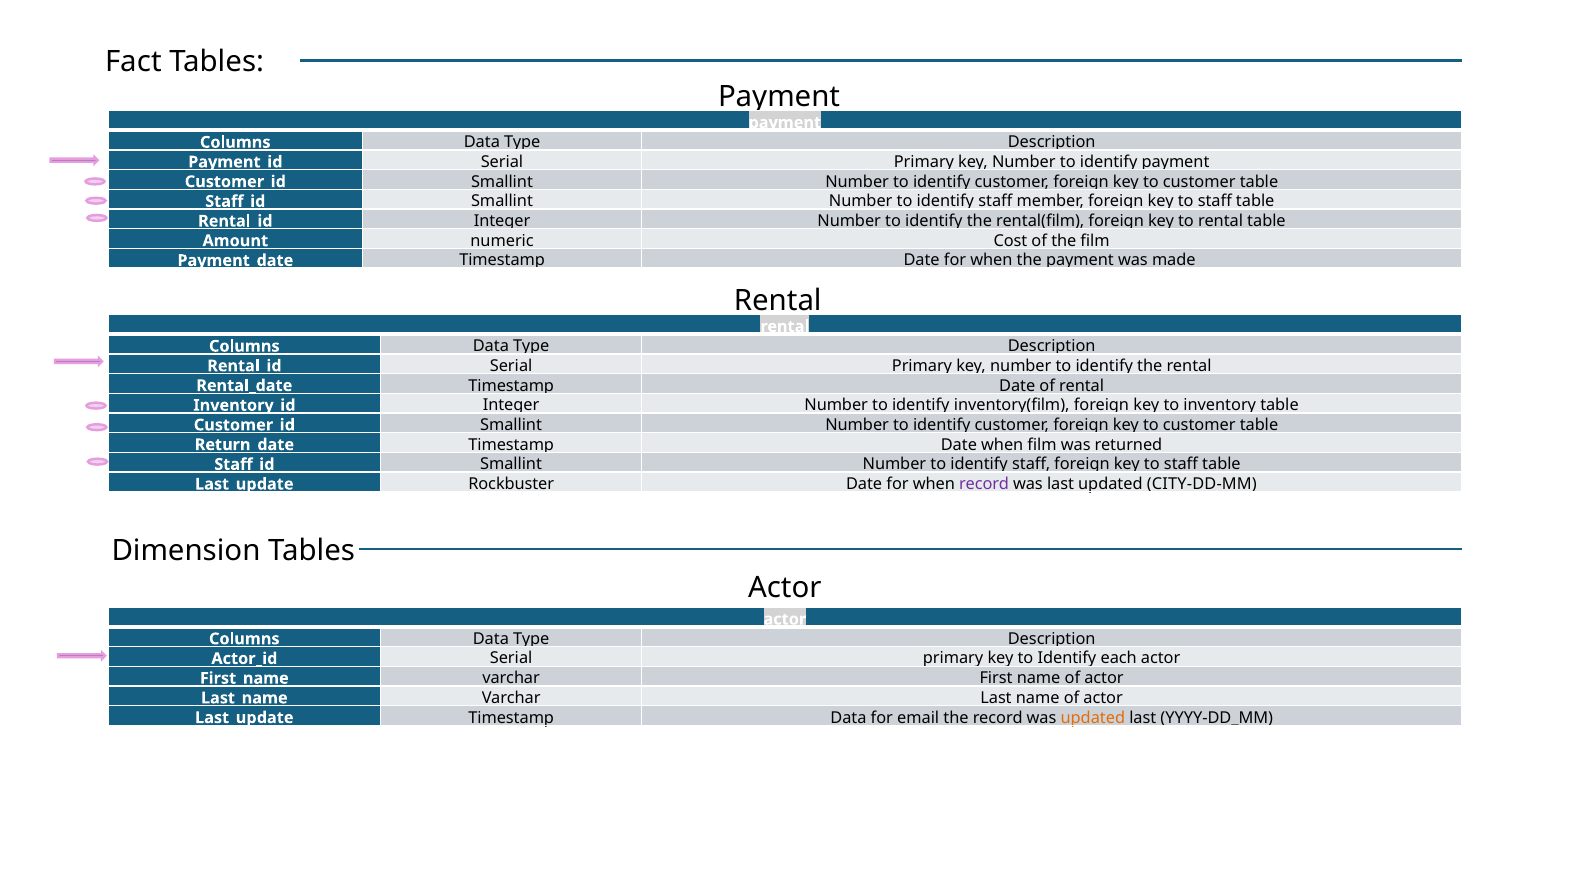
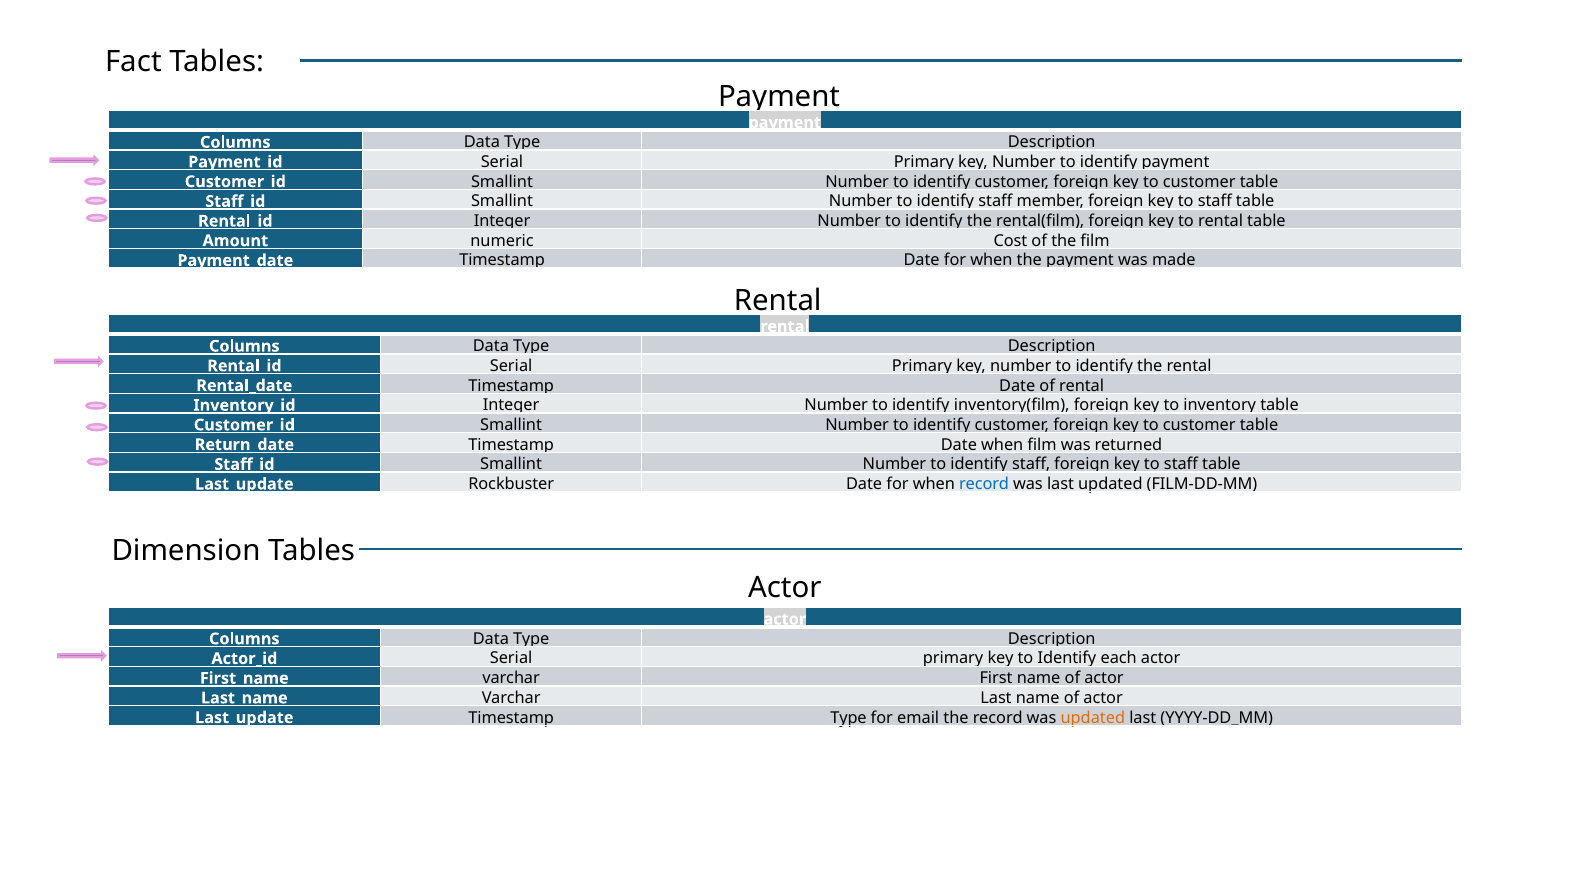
record at (984, 484) colour: purple -> blue
CITY-DD-MM: CITY-DD-MM -> FILM-DD-MM
Timestamp Data: Data -> Type
